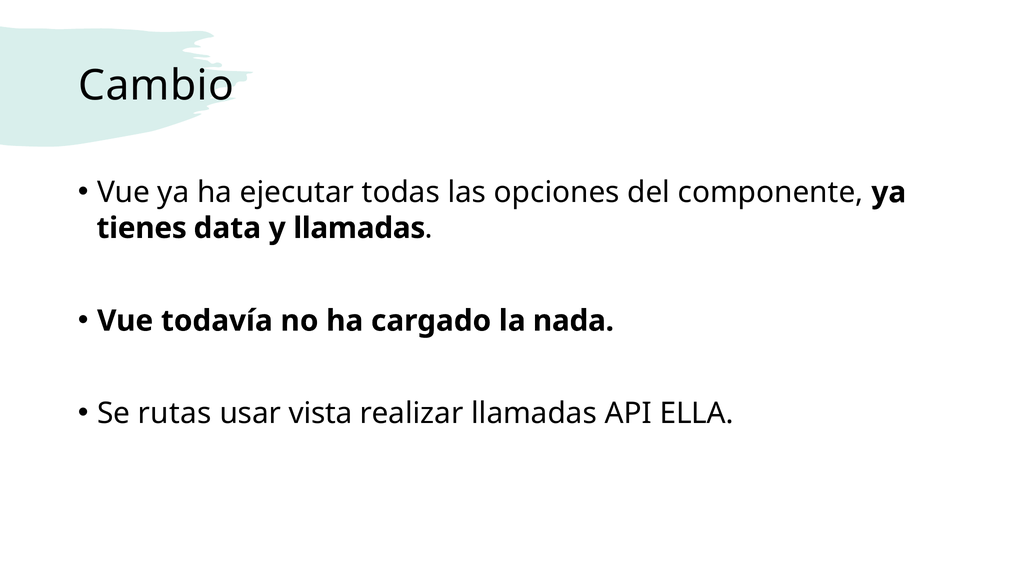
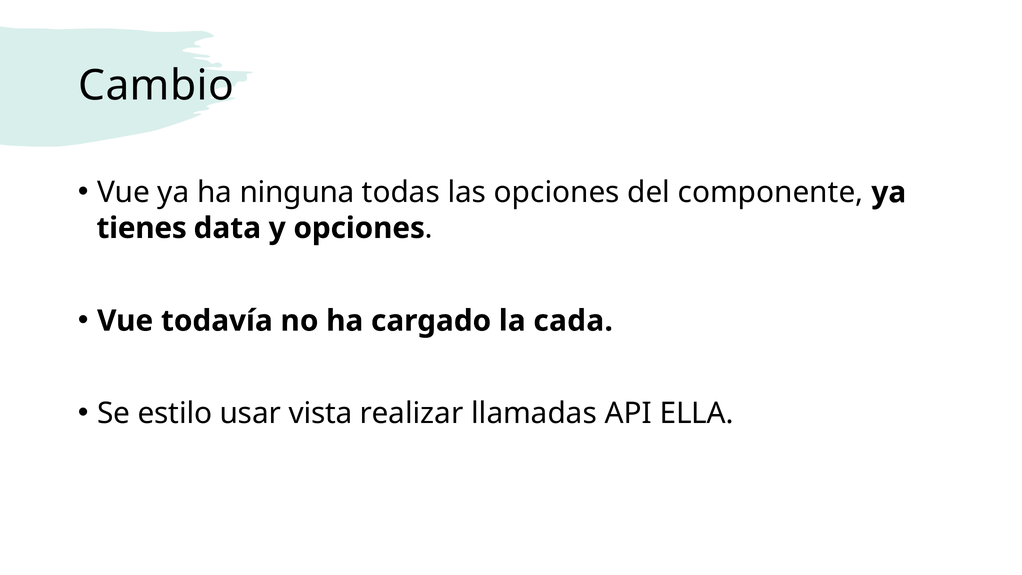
ejecutar: ejecutar -> ninguna
y llamadas: llamadas -> opciones
nada: nada -> cada
rutas: rutas -> estilo
